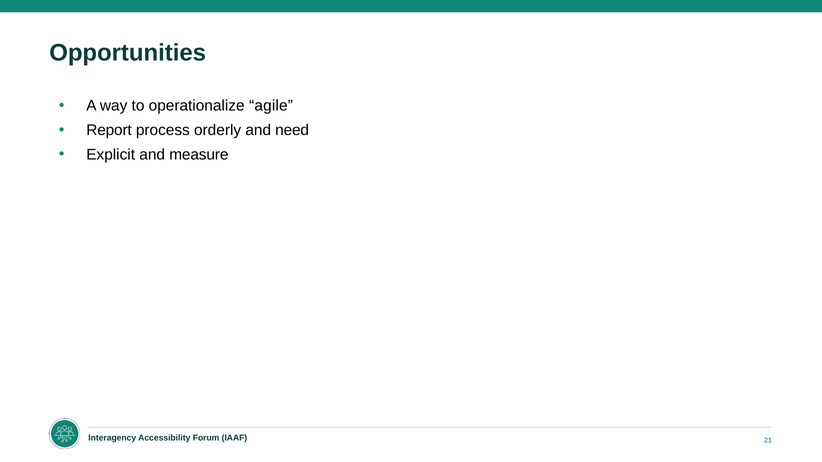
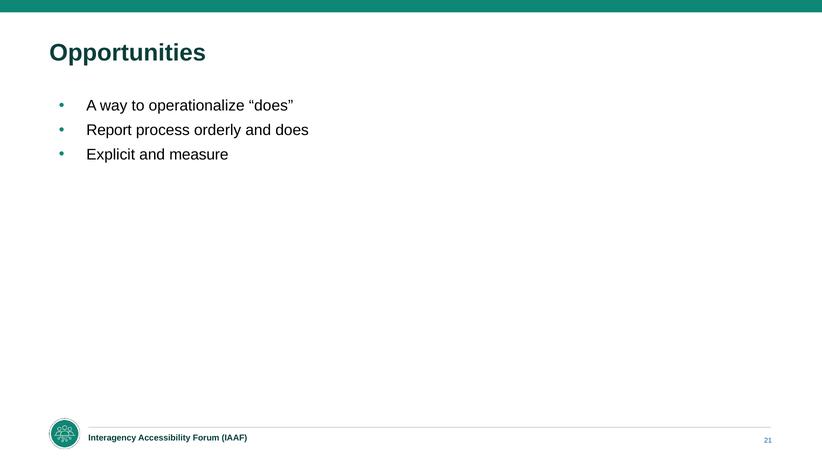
operationalize agile: agile -> does
and need: need -> does
